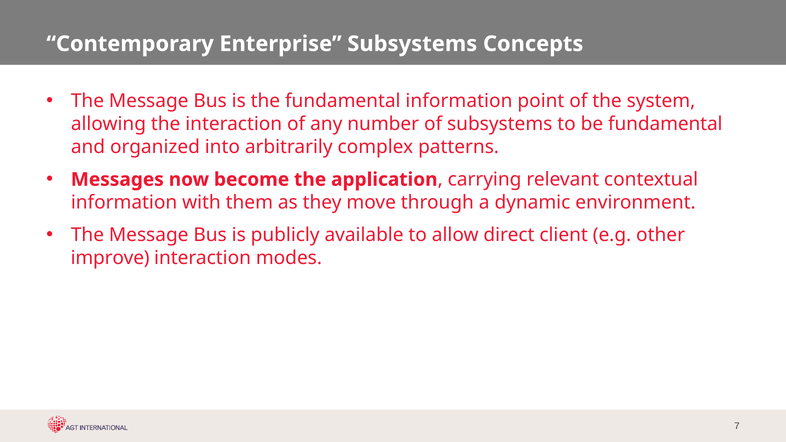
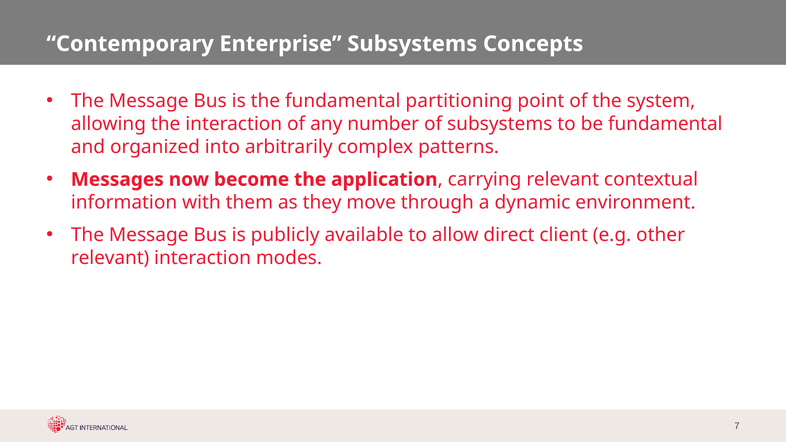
fundamental information: information -> partitioning
improve at (110, 258): improve -> relevant
